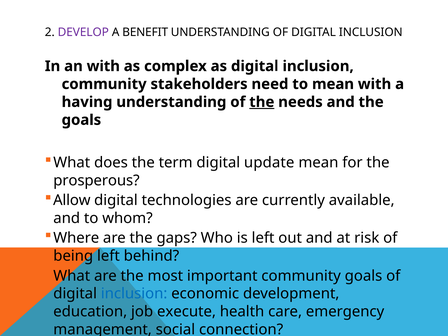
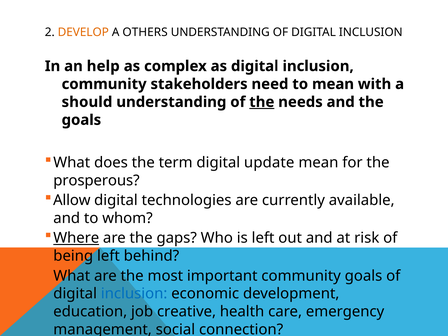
DEVELOP colour: purple -> orange
BENEFIT: BENEFIT -> OTHERS
an with: with -> help
having: having -> should
Where underline: none -> present
execute: execute -> creative
